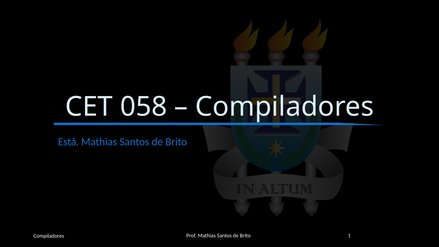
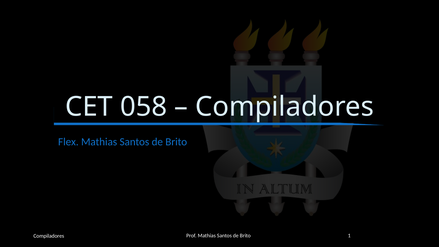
Está: Está -> Flex
